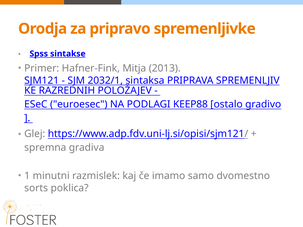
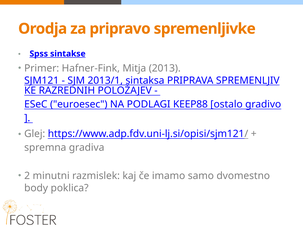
2032/1: 2032/1 -> 2013/1
1: 1 -> 2
sorts: sorts -> body
